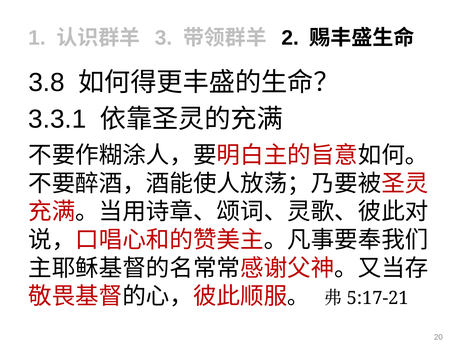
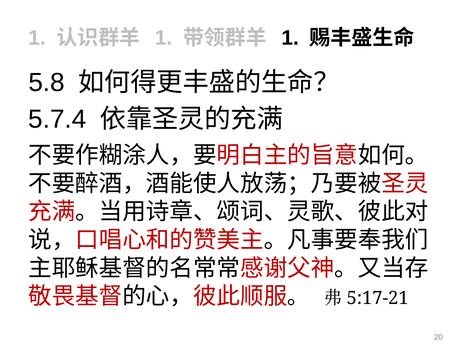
3 at (163, 38): 3 -> 1
2 at (290, 38): 2 -> 1
3.8: 3.8 -> 5.8
3.3.1: 3.3.1 -> 5.7.4
